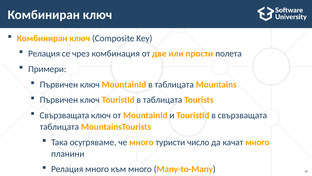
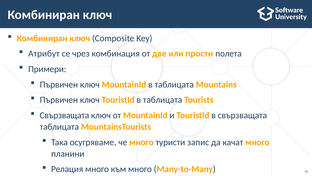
Релация at (44, 54): Релация -> Атрибут
число: число -> запис
